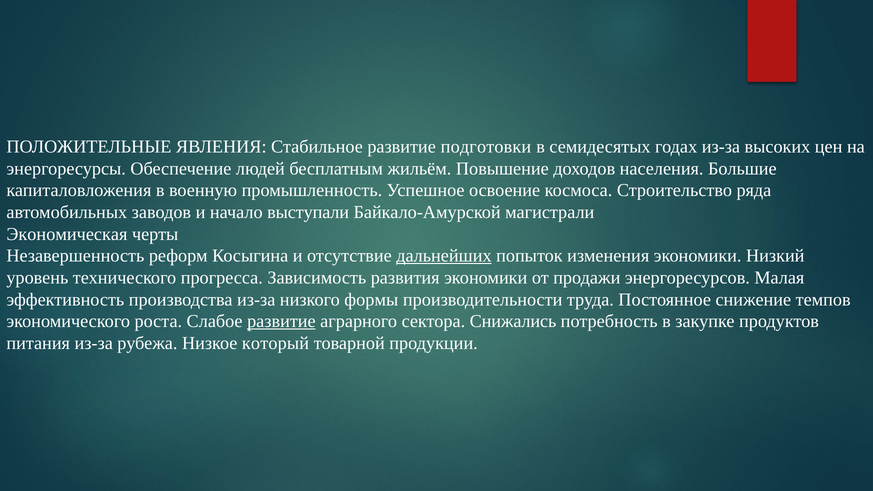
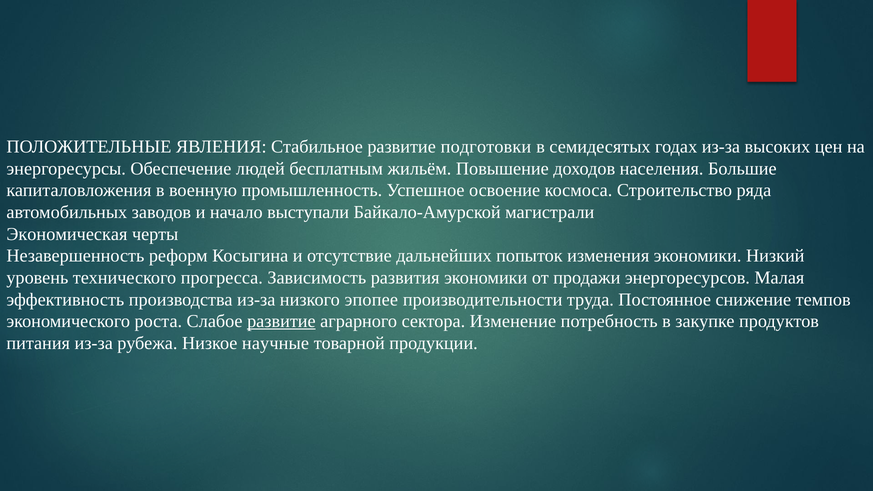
дальнейших underline: present -> none
формы: формы -> эпопее
Снижались: Снижались -> Изменение
который: который -> научные
